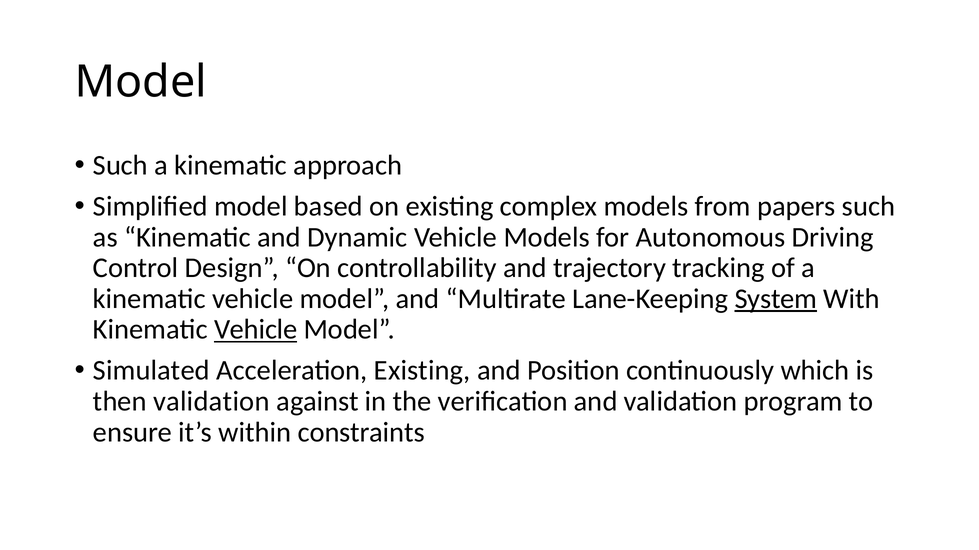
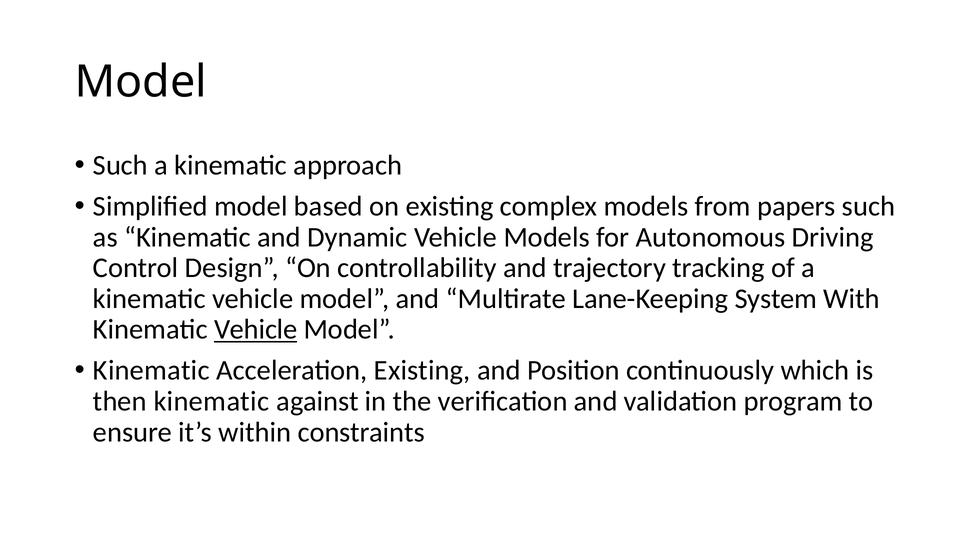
System underline: present -> none
Simulated at (151, 371): Simulated -> Kinematic
then validation: validation -> kinematic
